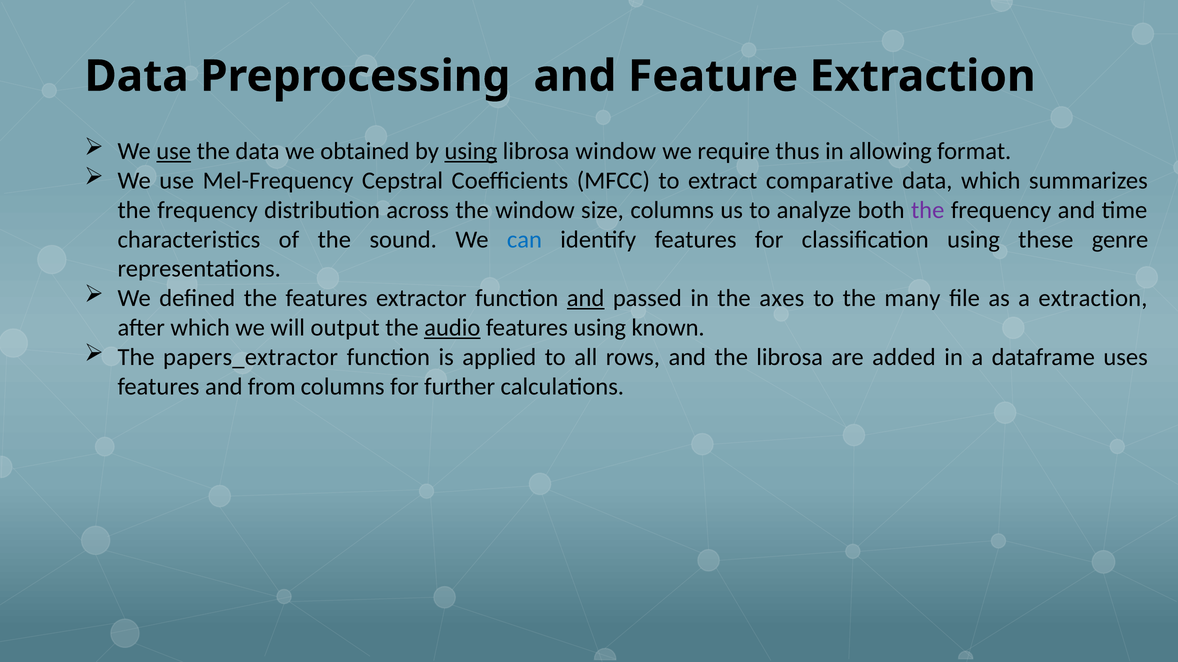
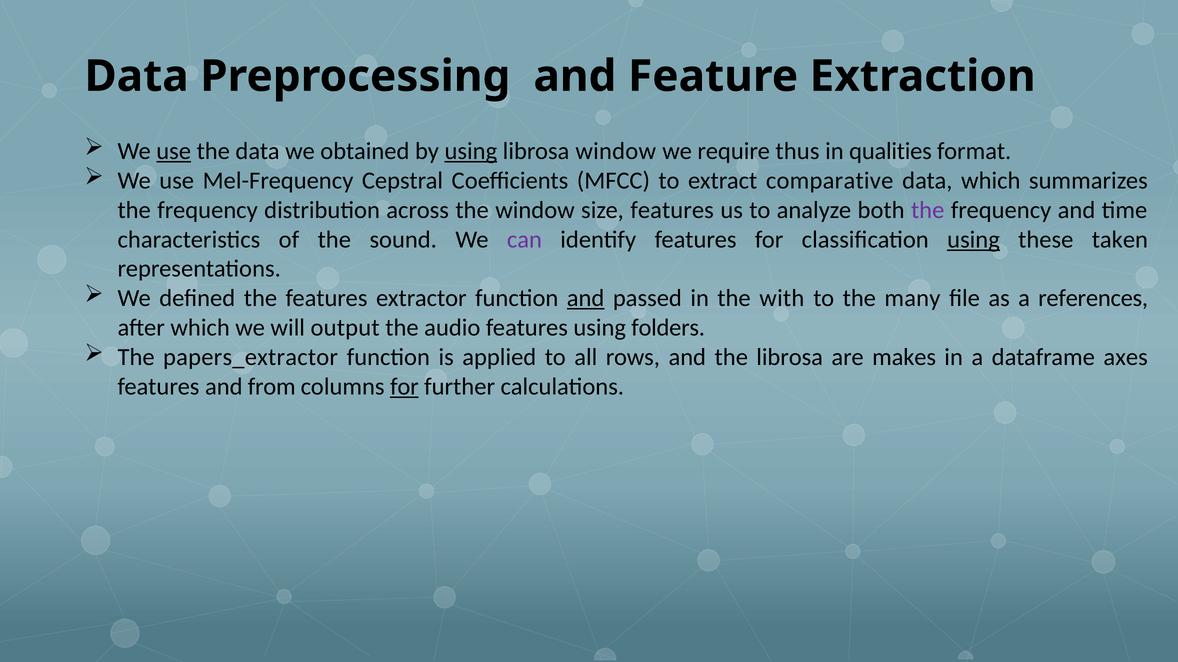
allowing: allowing -> qualities
size columns: columns -> features
can colour: blue -> purple
using at (974, 240) underline: none -> present
genre: genre -> taken
axes: axes -> with
a extraction: extraction -> references
audio underline: present -> none
known: known -> folders
added: added -> makes
uses: uses -> axes
for at (404, 387) underline: none -> present
